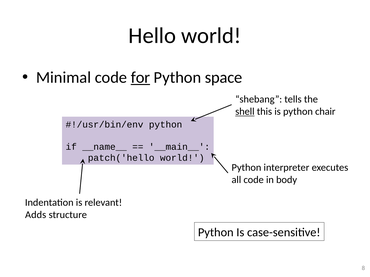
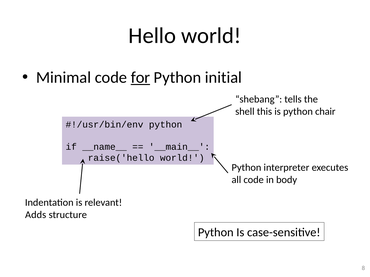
space: space -> initial
shell underline: present -> none
patch('hello: patch('hello -> raise('hello
